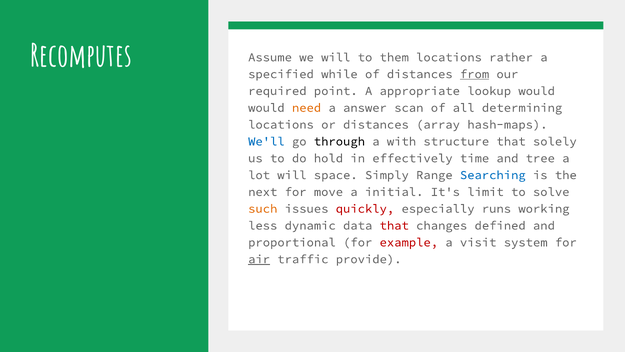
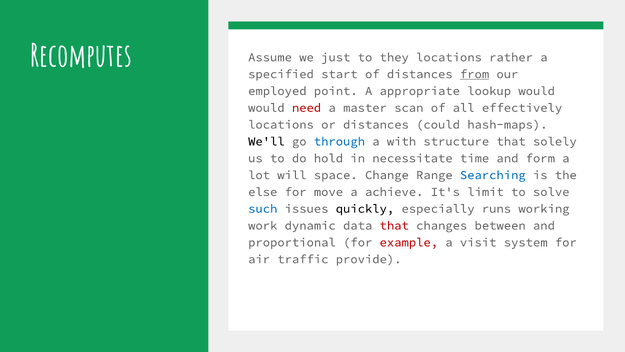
we will: will -> just
them: them -> they
while: while -> start
required: required -> employed
need colour: orange -> red
answer: answer -> master
determining: determining -> effectively
array: array -> could
We'll colour: blue -> black
through colour: black -> blue
effectively: effectively -> necessitate
tree: tree -> form
Simply: Simply -> Change
next: next -> else
initial: initial -> achieve
such colour: orange -> blue
quickly colour: red -> black
less: less -> work
defined: defined -> between
air underline: present -> none
